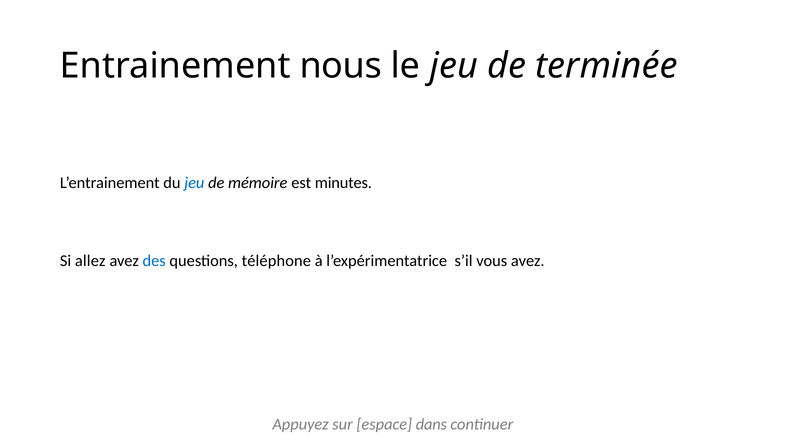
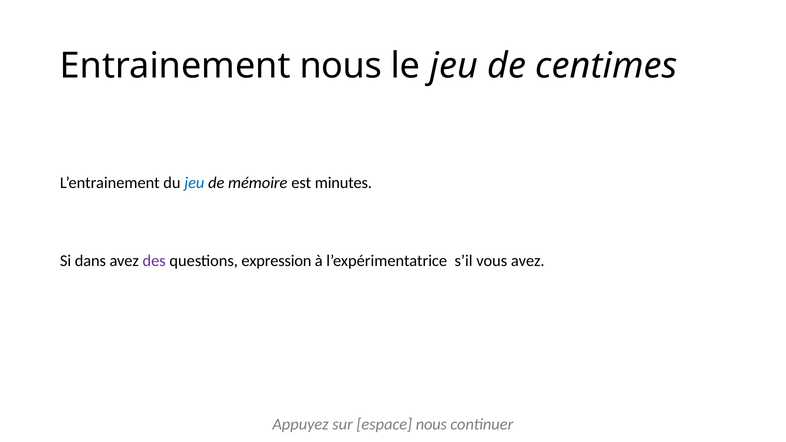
terminée: terminée -> centimes
allez: allez -> dans
des colour: blue -> purple
téléphone: téléphone -> expression
espace dans: dans -> nous
